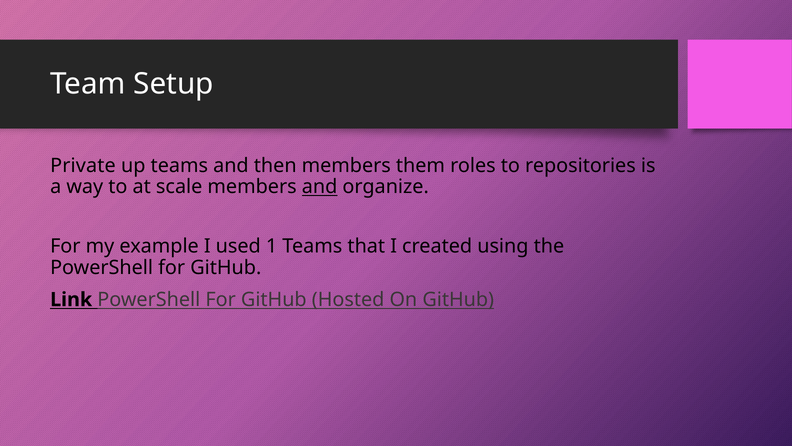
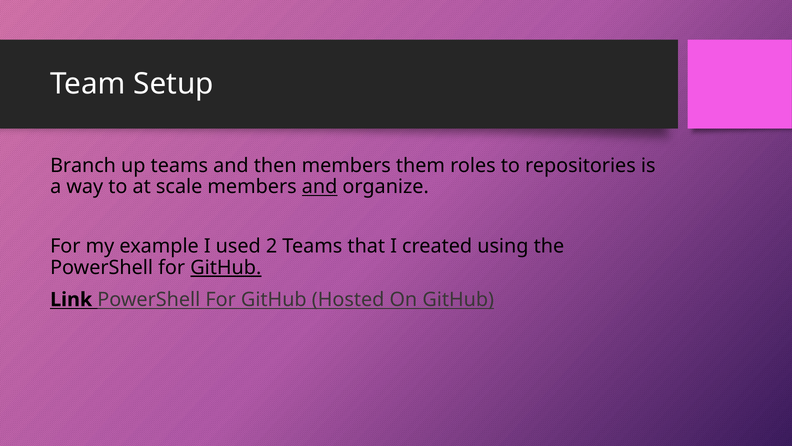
Private: Private -> Branch
1: 1 -> 2
GitHub at (226, 267) underline: none -> present
